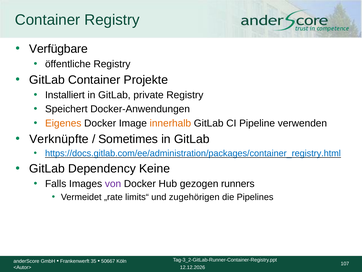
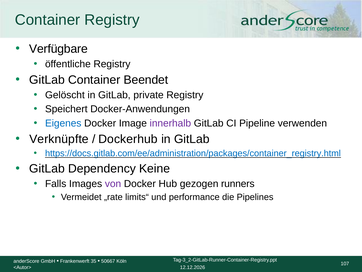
Projekte: Projekte -> Beendet
Installiert: Installiert -> Gelöscht
Eigenes colour: orange -> blue
innerhalb colour: orange -> purple
Sometimes: Sometimes -> Dockerhub
zugehörigen: zugehörigen -> performance
